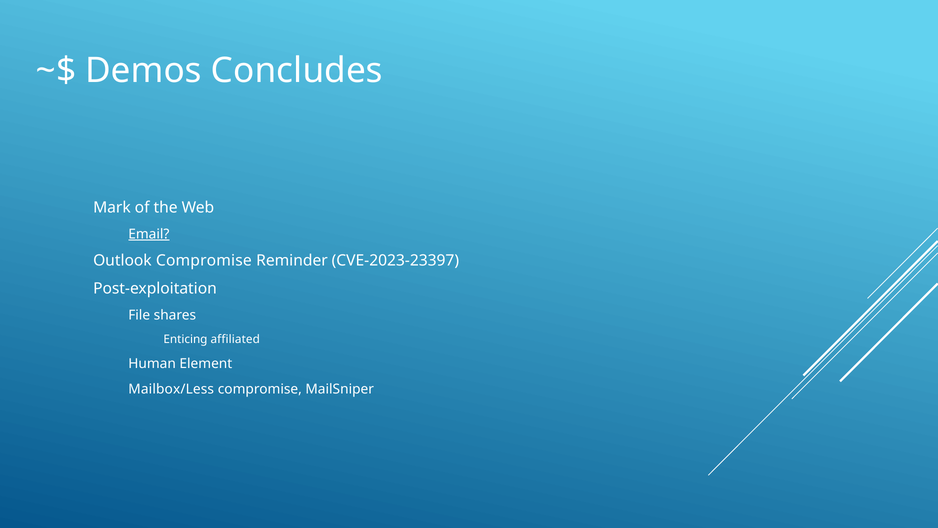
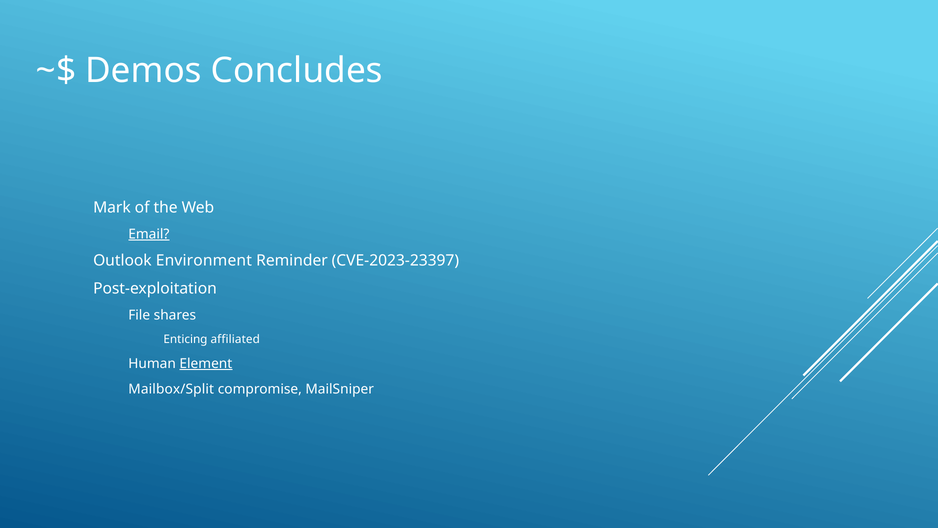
Compromise at (204, 261): Compromise -> Environment
Element underline: none -> present
Mailbox/Less: Mailbox/Less -> Mailbox/Split
